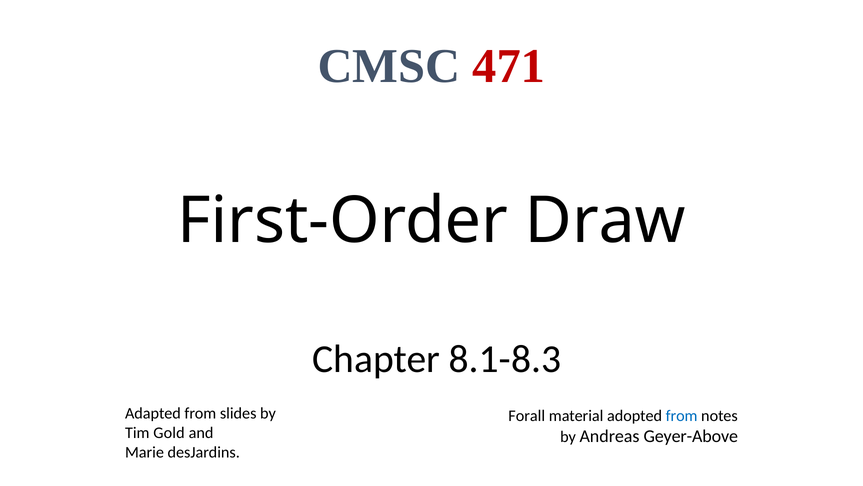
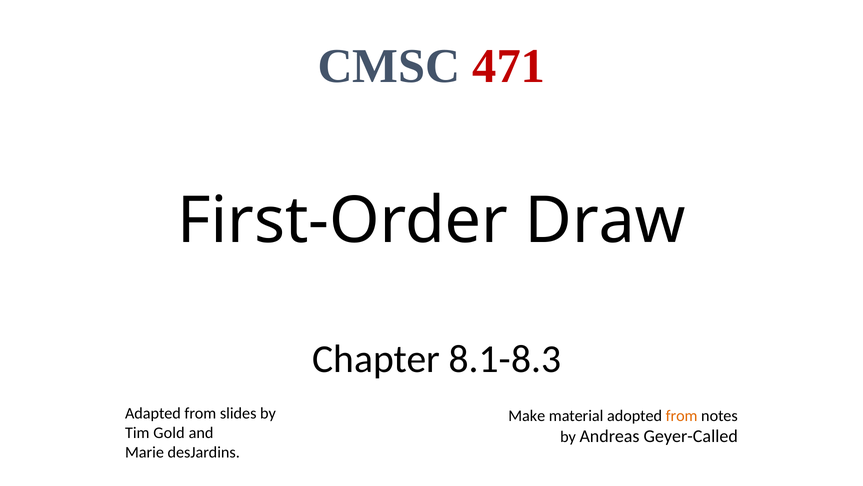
Forall: Forall -> Make
from at (682, 415) colour: blue -> orange
Geyer-Above: Geyer-Above -> Geyer-Called
